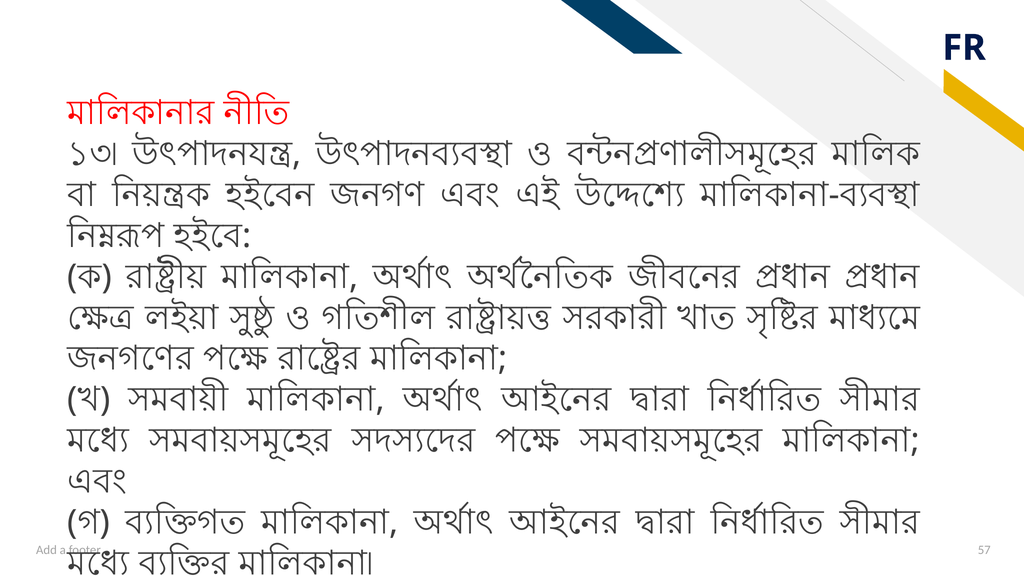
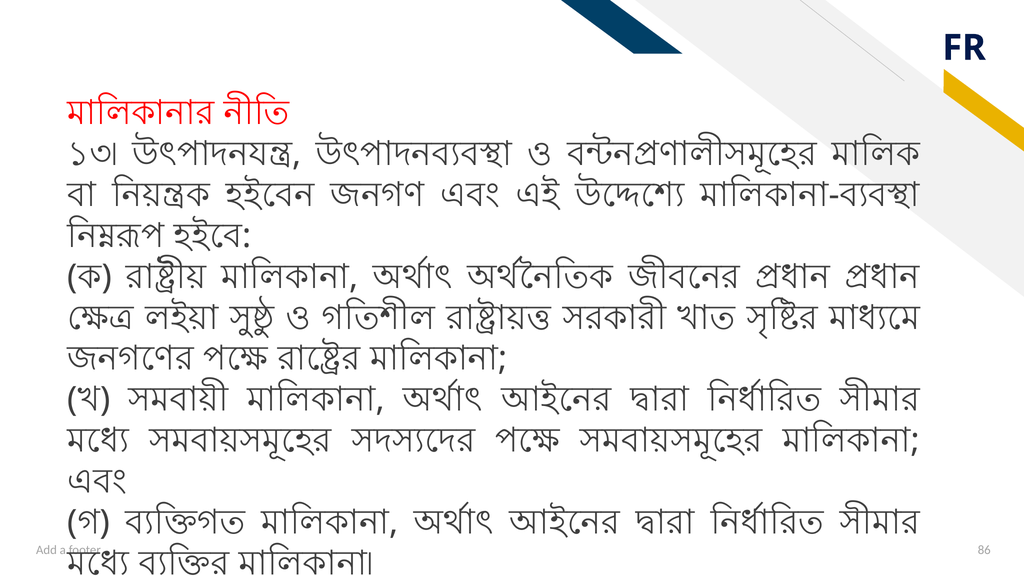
57: 57 -> 86
